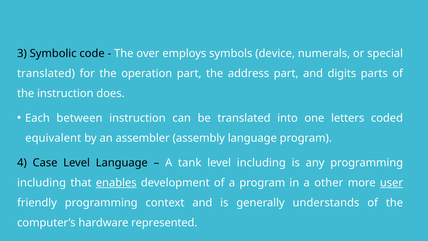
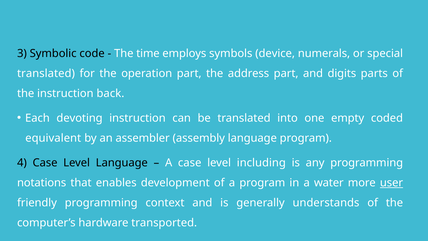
over: over -> time
does: does -> back
between: between -> devoting
letters: letters -> empty
A tank: tank -> case
including at (42, 183): including -> notations
enables underline: present -> none
other: other -> water
represented: represented -> transported
